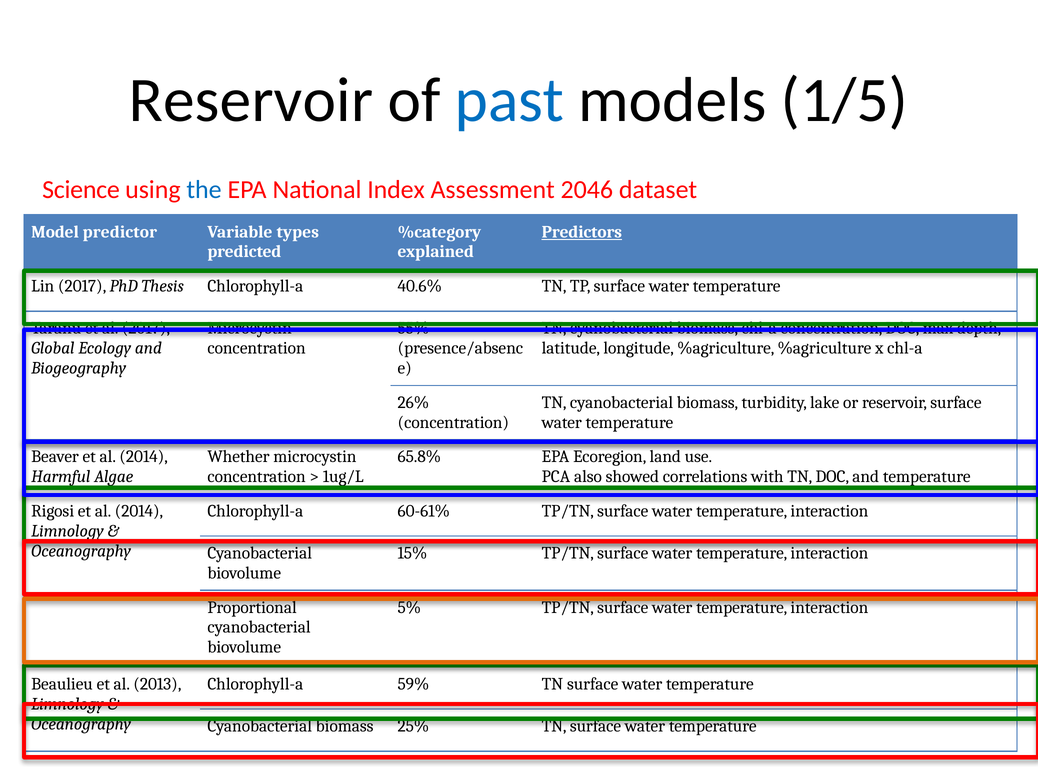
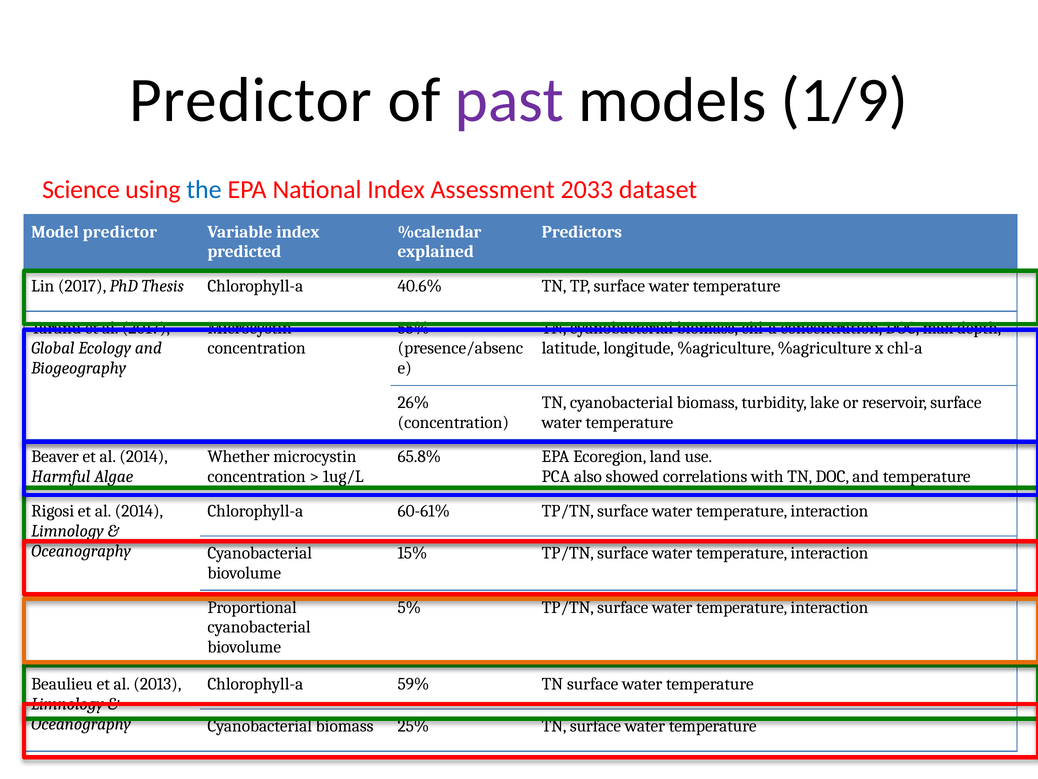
Reservoir at (251, 100): Reservoir -> Predictor
past colour: blue -> purple
1/5: 1/5 -> 1/9
2046: 2046 -> 2033
Variable types: types -> index
%category: %category -> %calendar
Predictors underline: present -> none
